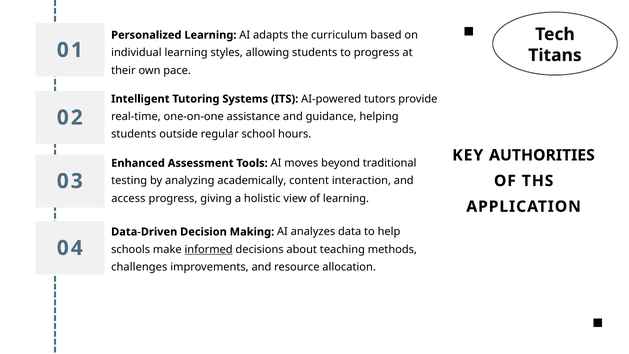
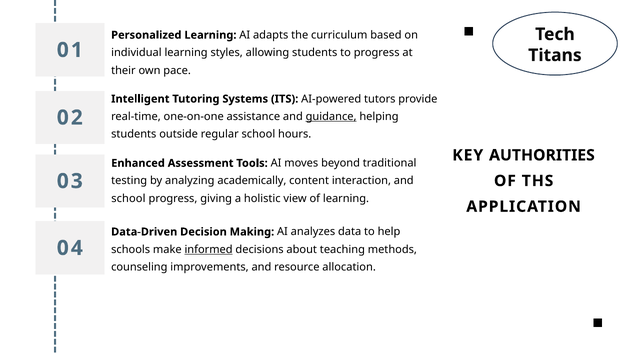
guidance underline: none -> present
access at (128, 198): access -> school
challenges: challenges -> counseling
